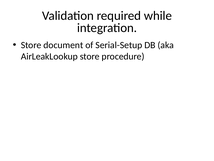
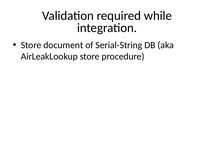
Serial-Setup: Serial-Setup -> Serial-String
